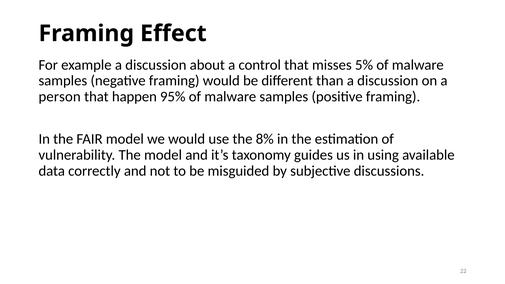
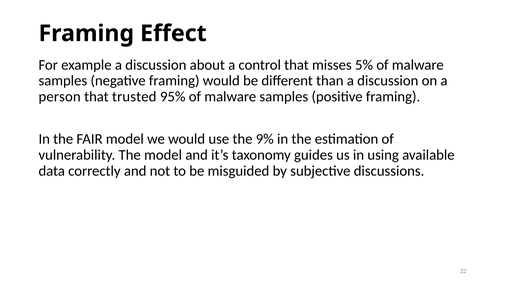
happen: happen -> trusted
8%: 8% -> 9%
